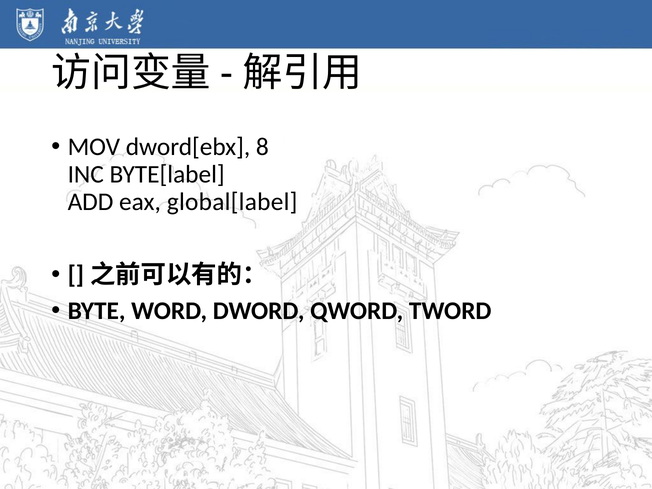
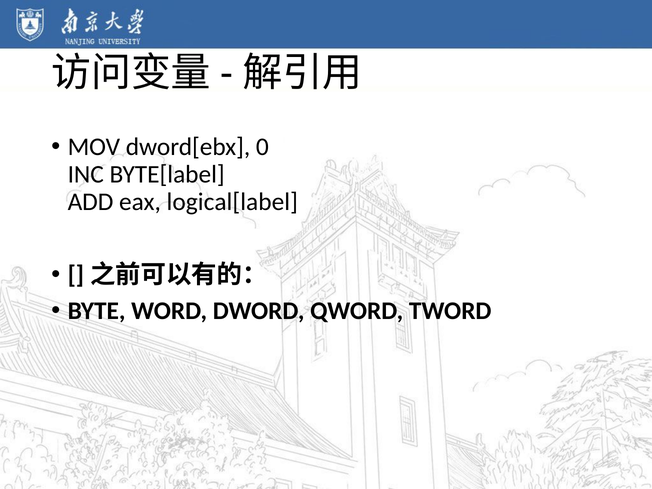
8: 8 -> 0
global[label: global[label -> logical[label
